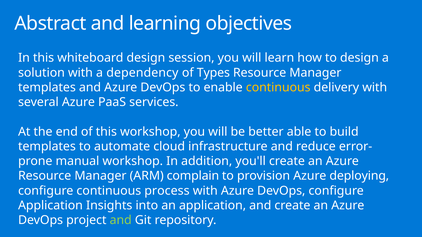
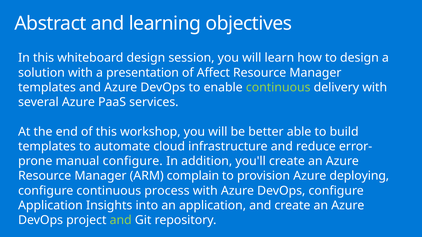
dependency: dependency -> presentation
Types: Types -> Affect
continuous at (278, 88) colour: yellow -> light green
manual workshop: workshop -> configure
